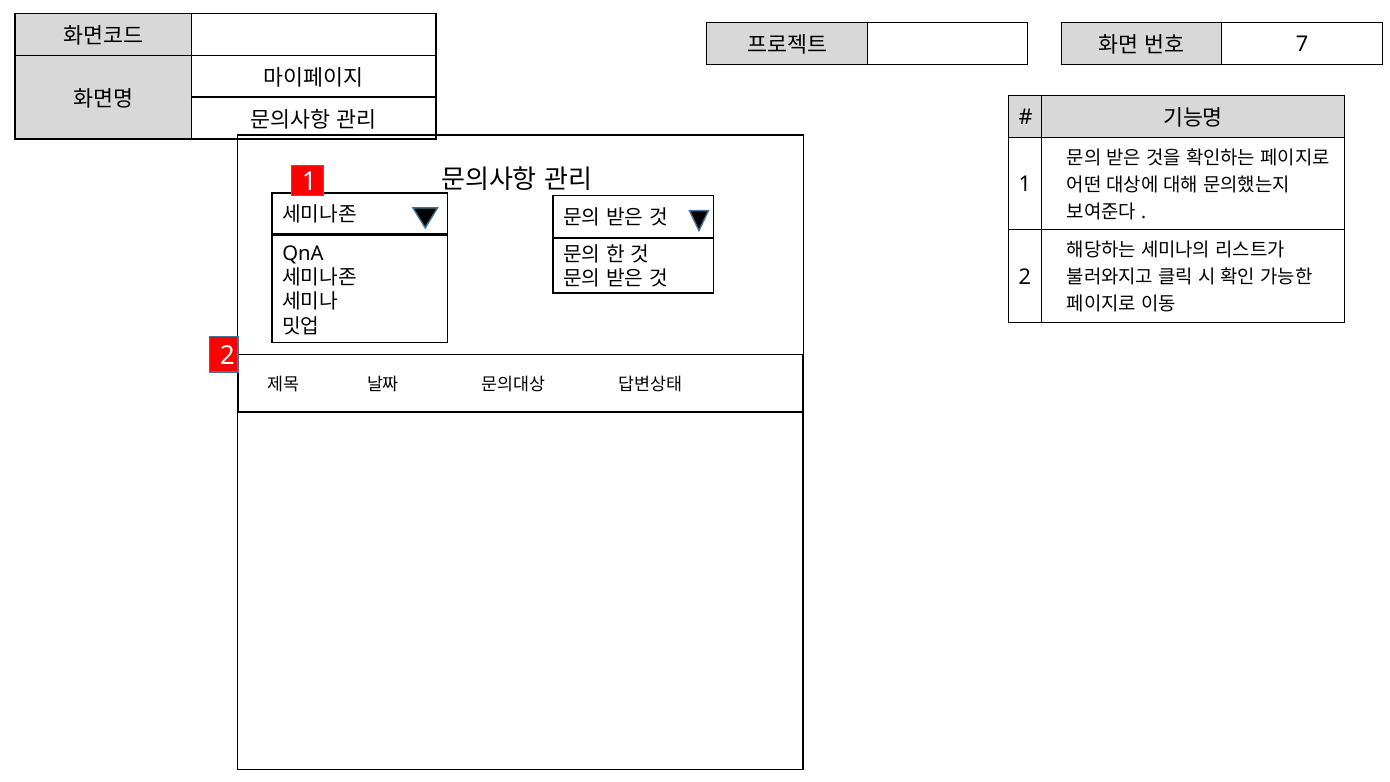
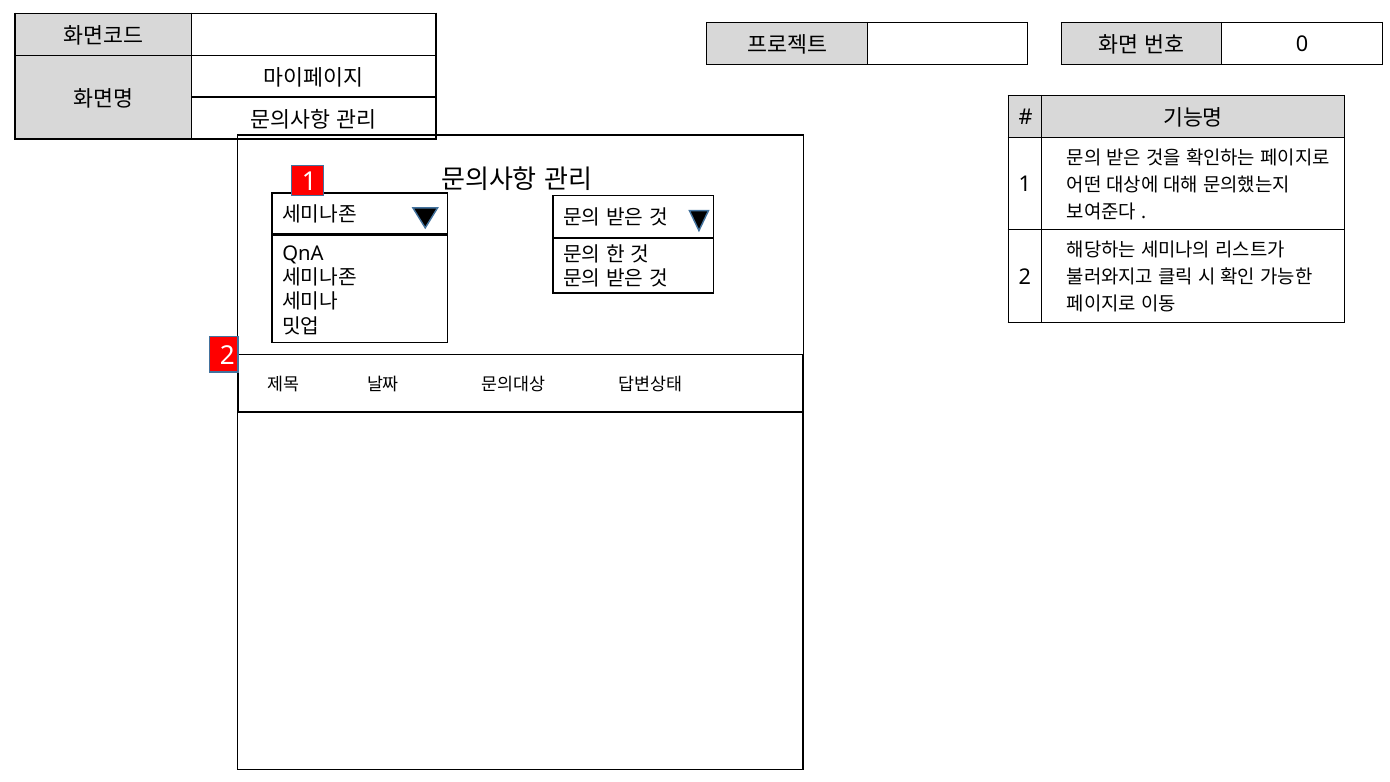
7: 7 -> 0
